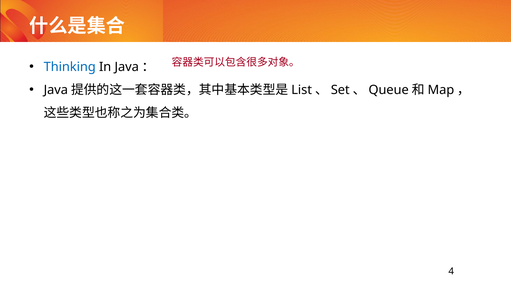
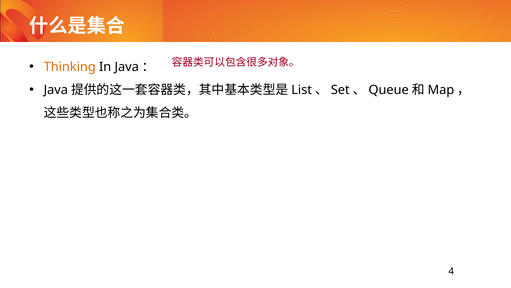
Thinking colour: blue -> orange
